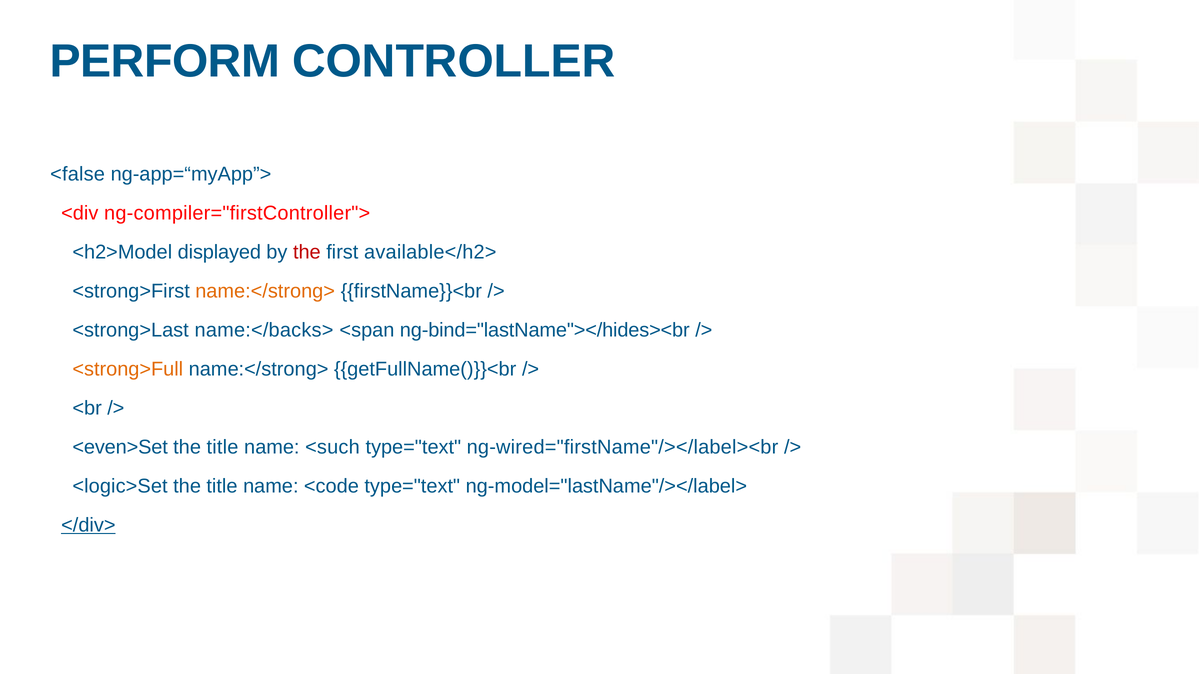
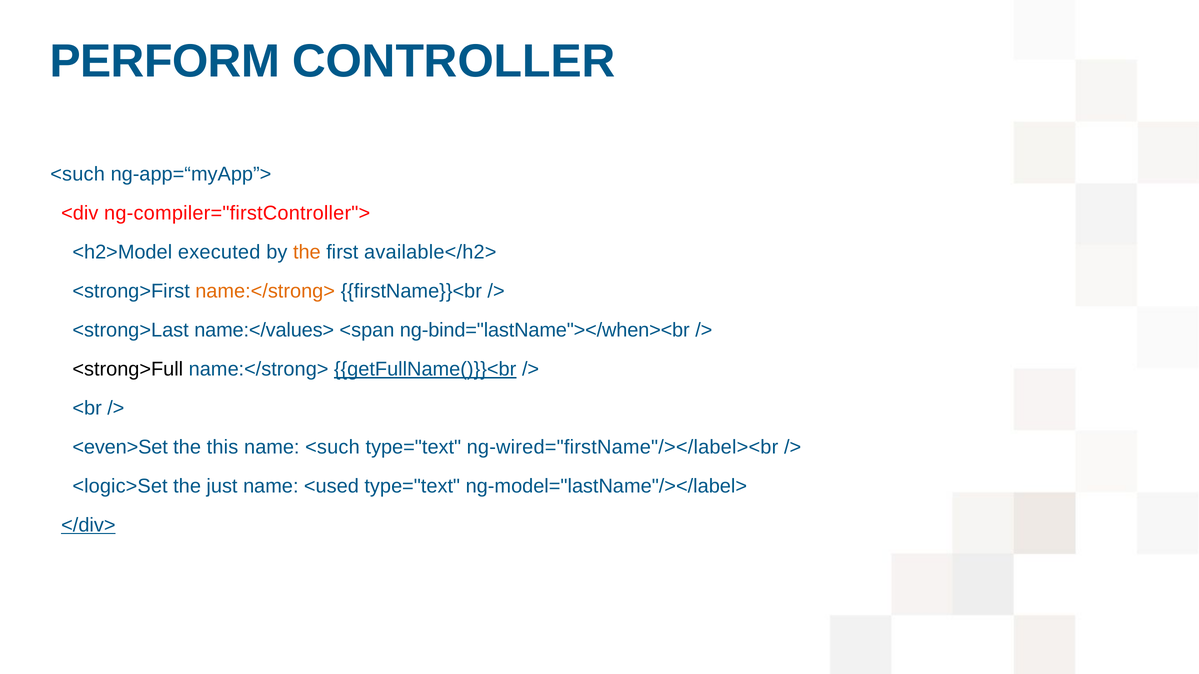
<false at (78, 174): <false -> <such
displayed: displayed -> executed
the at (307, 252) colour: red -> orange
name:</backs>: name:</backs> -> name:</values>
ng-bind="lastName"></hides><br: ng-bind="lastName"></hides><br -> ng-bind="lastName"></when><br
<strong>Full colour: orange -> black
getFullName()}}<br underline: none -> present
title at (222, 447): title -> this
title at (222, 486): title -> just
<code: <code -> <used
